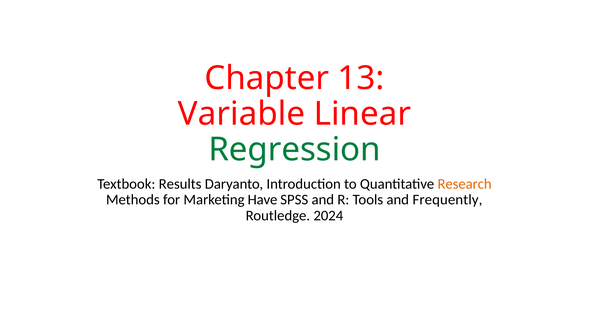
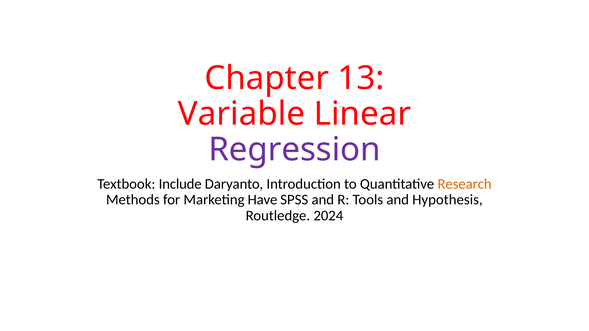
Regression colour: green -> purple
Results: Results -> Include
Frequently: Frequently -> Hypothesis
